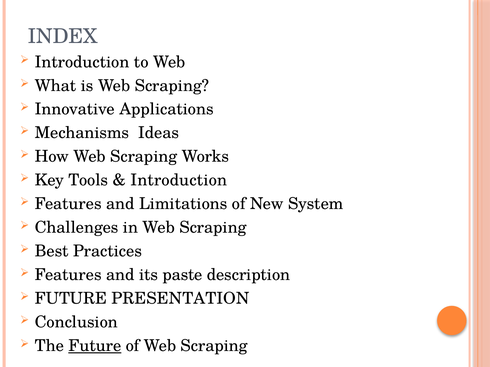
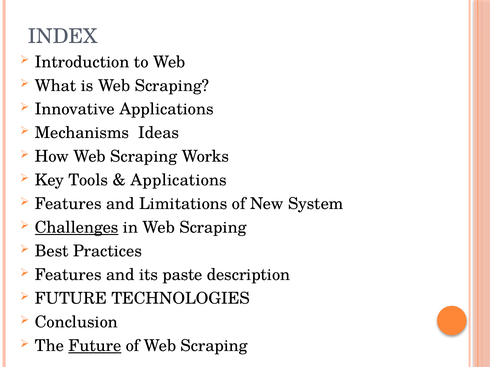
Introduction at (179, 180): Introduction -> Applications
Challenges underline: none -> present
PRESENTATION: PRESENTATION -> TECHNOLOGIES
